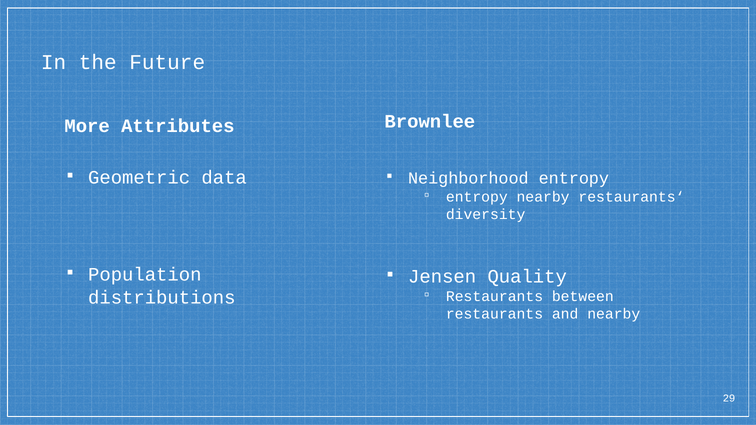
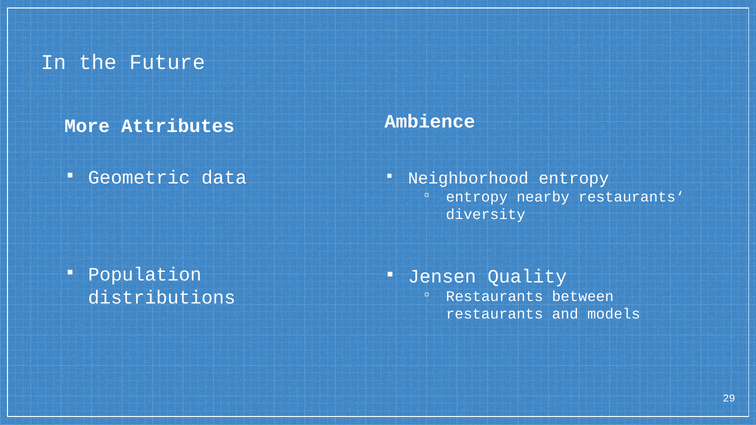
Brownlee: Brownlee -> Ambience
and nearby: nearby -> models
